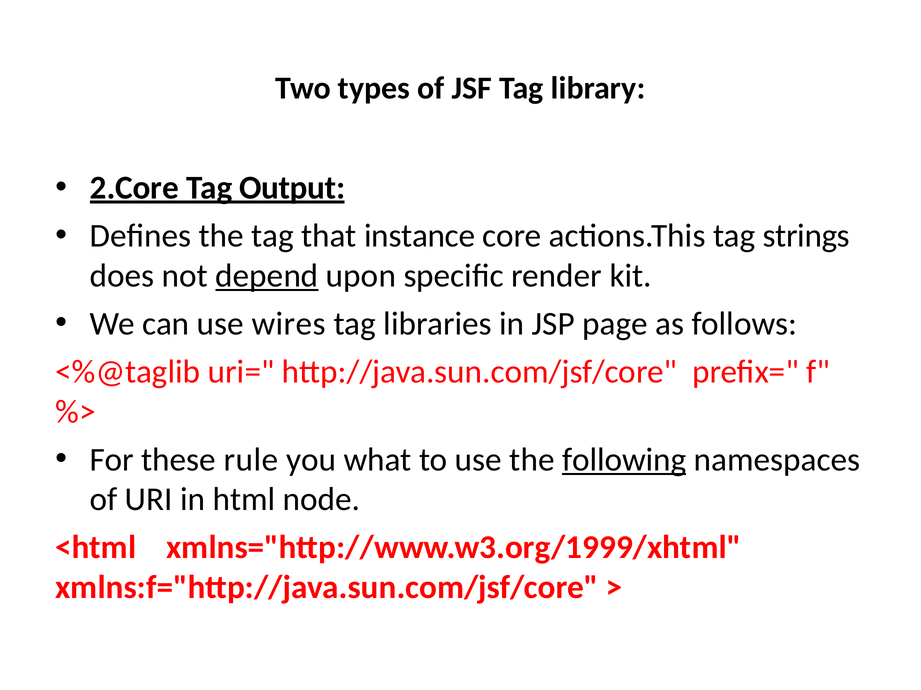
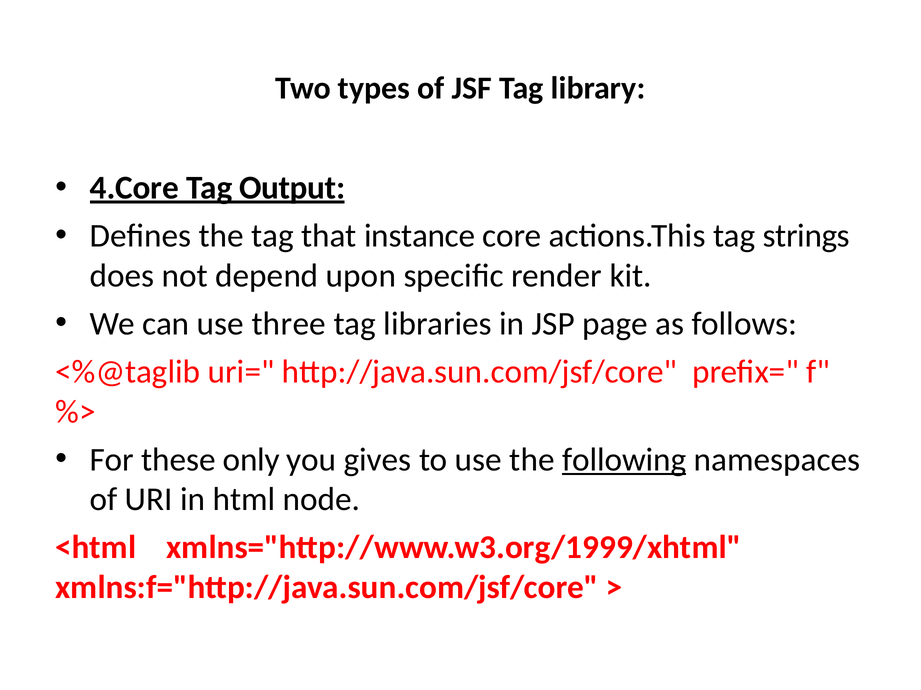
2.Core: 2.Core -> 4.Core
depend underline: present -> none
wires: wires -> three
rule: rule -> only
what: what -> gives
